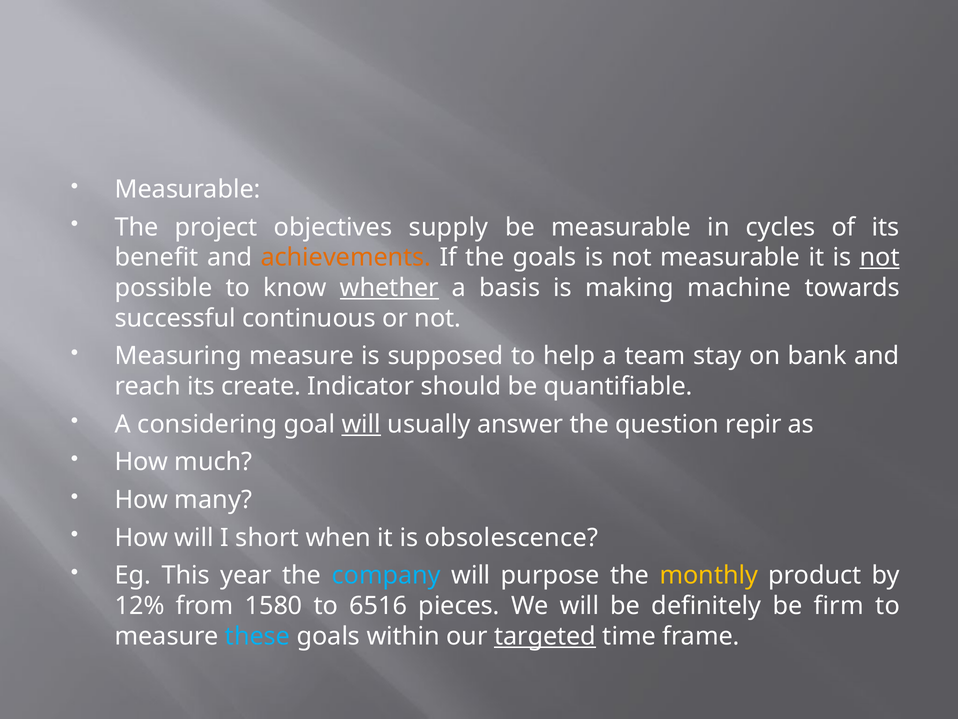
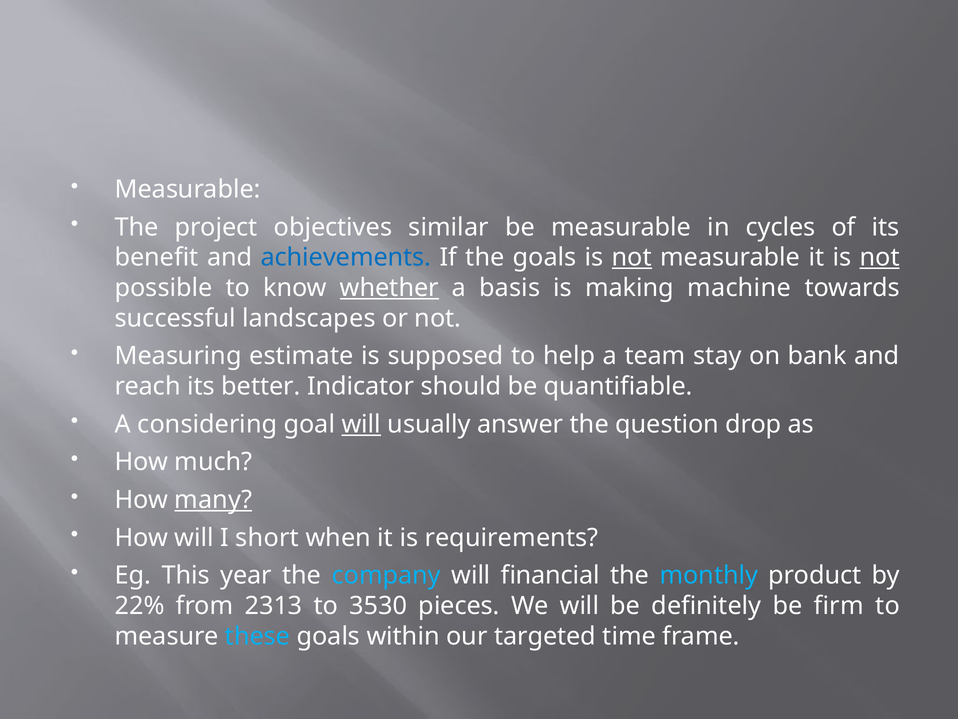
supply: supply -> similar
achievements colour: orange -> blue
not at (632, 257) underline: none -> present
continuous: continuous -> landscapes
Measuring measure: measure -> estimate
create: create -> better
repir: repir -> drop
many underline: none -> present
obsolescence: obsolescence -> requirements
purpose: purpose -> financial
monthly colour: yellow -> light blue
12%: 12% -> 22%
1580: 1580 -> 2313
6516: 6516 -> 3530
targeted underline: present -> none
